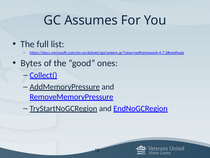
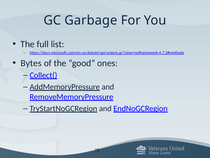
Assumes: Assumes -> Garbage
